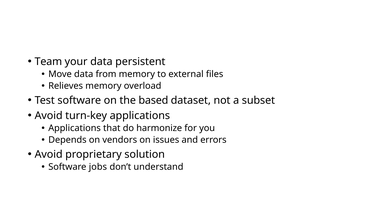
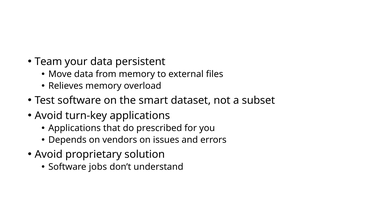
based: based -> smart
harmonize: harmonize -> prescribed
